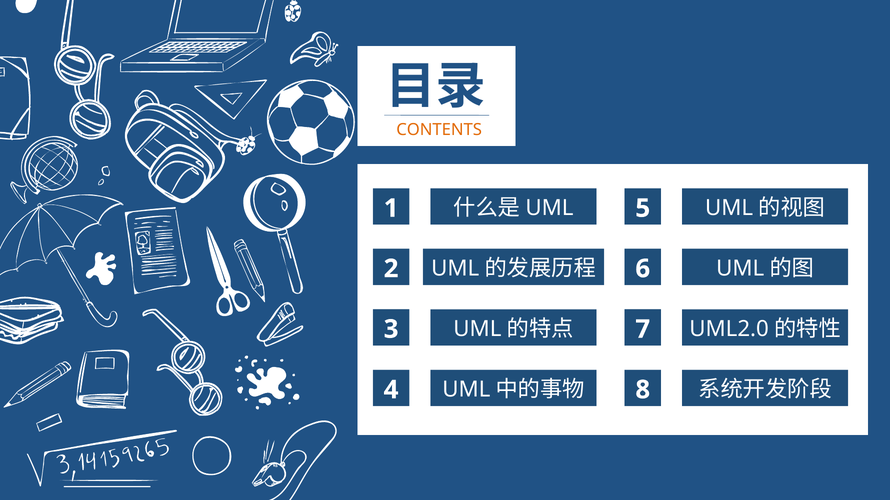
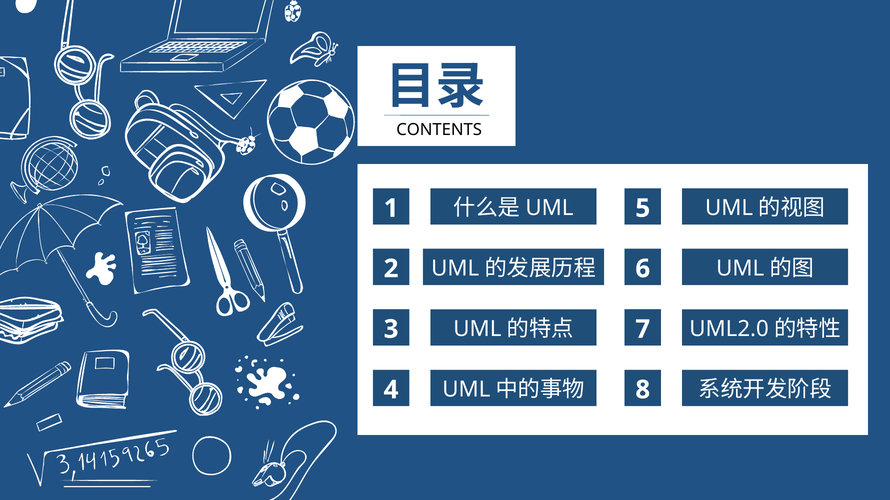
CONTENTS colour: orange -> black
